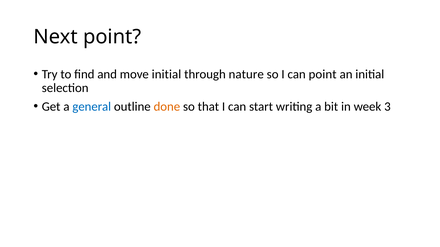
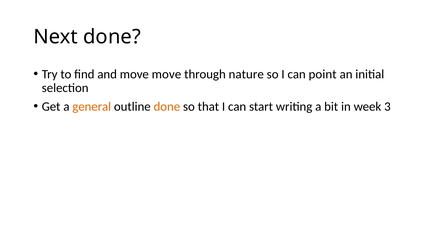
Next point: point -> done
move initial: initial -> move
general colour: blue -> orange
